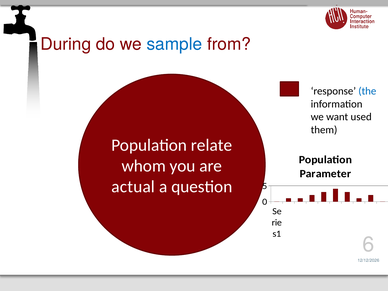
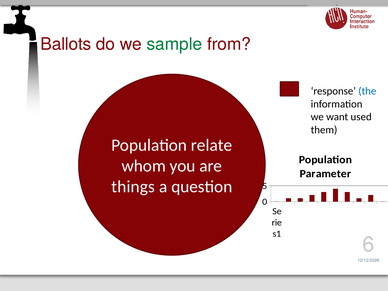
During: During -> Ballots
sample colour: blue -> green
actual: actual -> things
